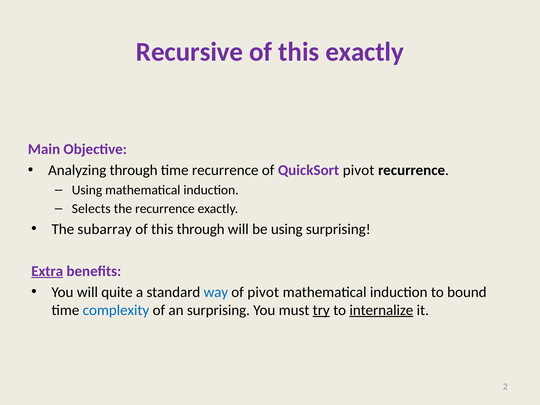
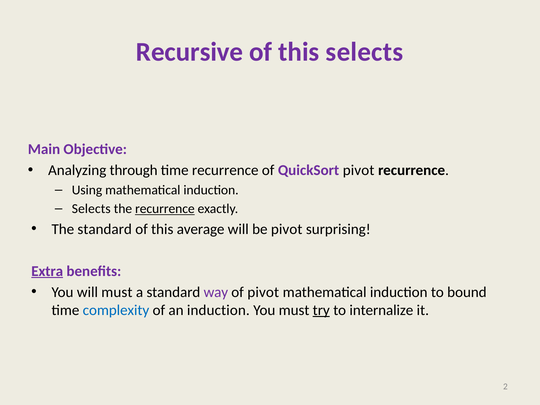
this exactly: exactly -> selects
recurrence at (165, 209) underline: none -> present
The subarray: subarray -> standard
this through: through -> average
be using: using -> pivot
will quite: quite -> must
way colour: blue -> purple
an surprising: surprising -> induction
internalize underline: present -> none
